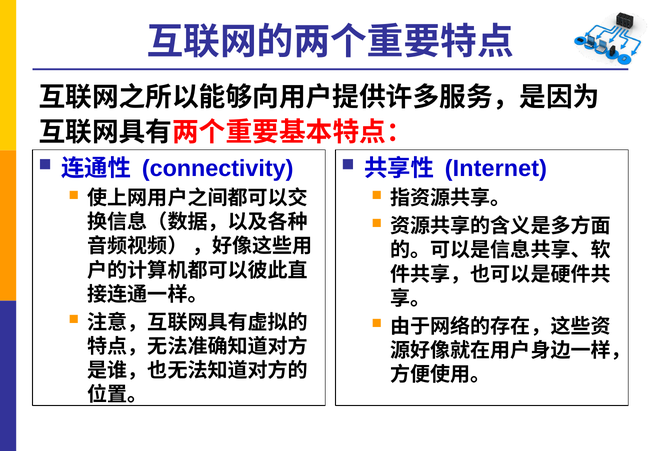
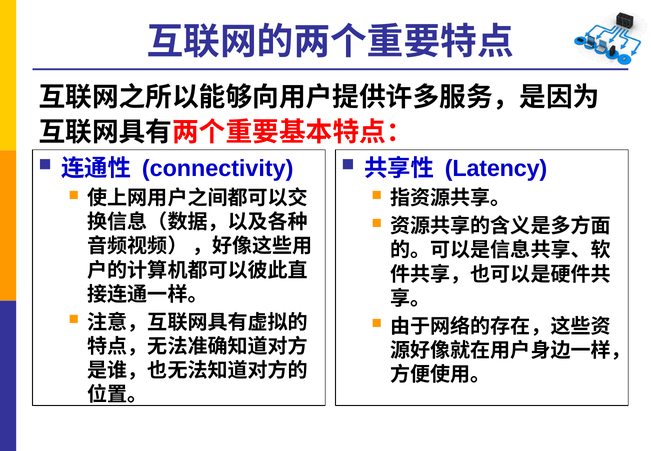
Internet: Internet -> Latency
